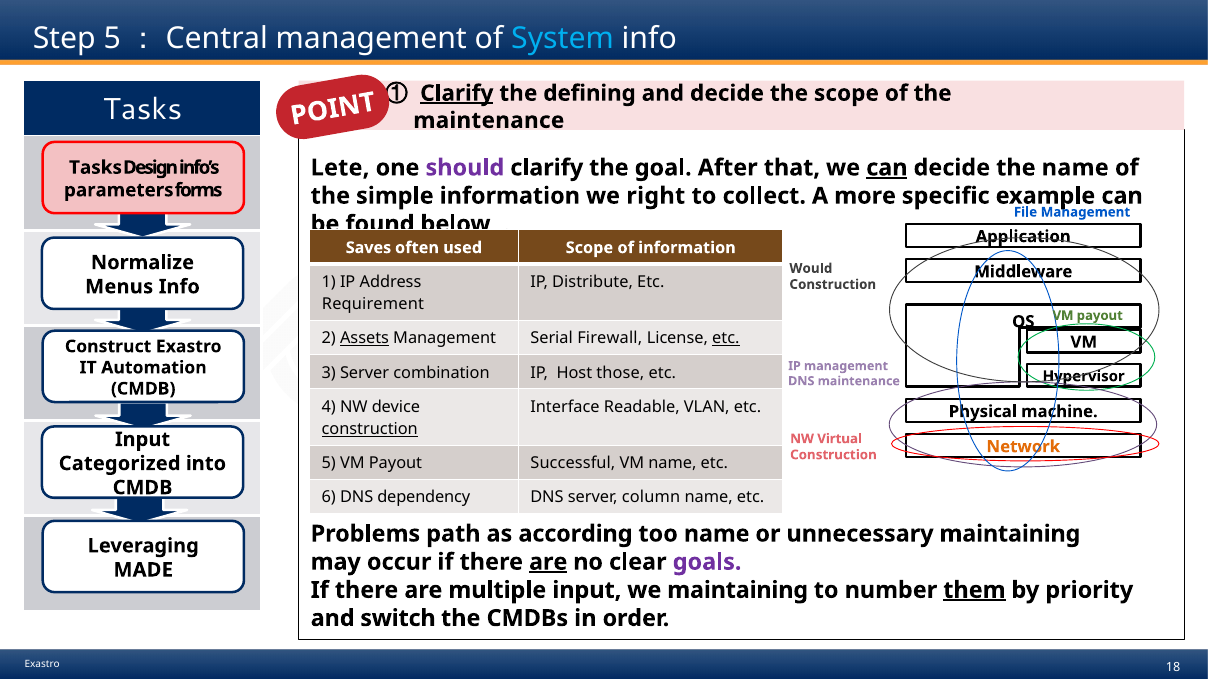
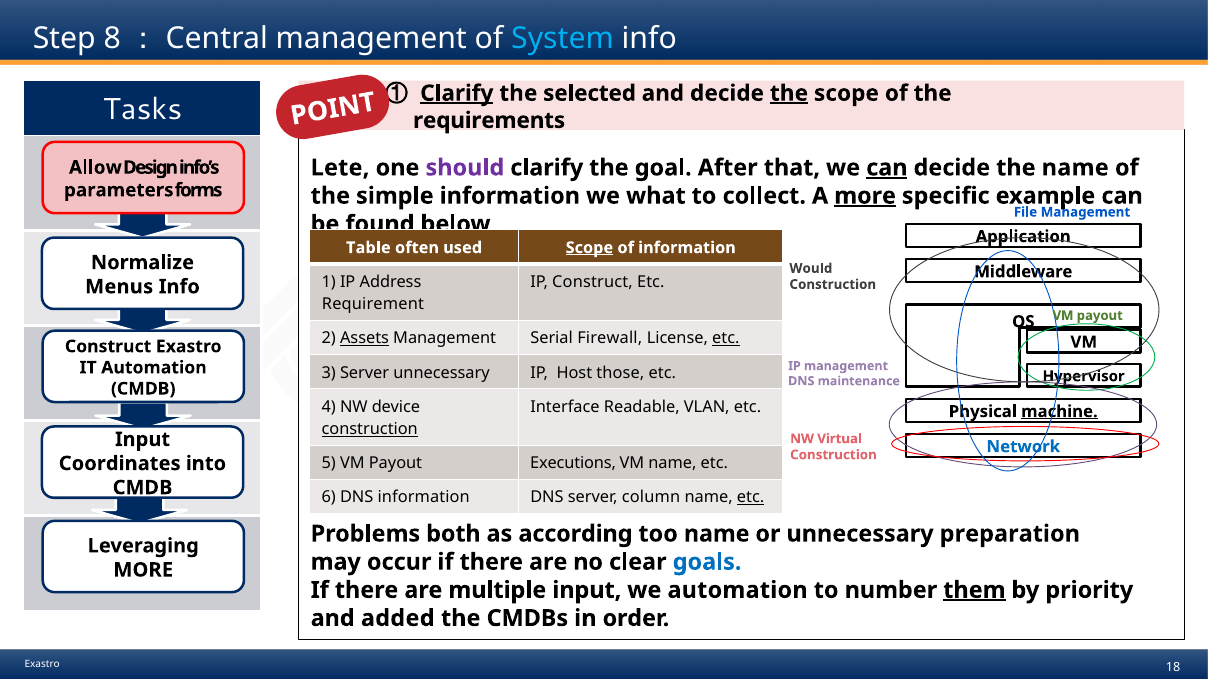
Step 5: 5 -> 8
defining: defining -> selected
the at (789, 93) underline: none -> present
maintenance at (489, 121): maintenance -> requirements
Tasks at (95, 168): Tasks -> Allow
right: right -> what
more at (865, 196) underline: none -> present
Saves: Saves -> Table
Scope at (589, 248) underline: none -> present
IP Distribute: Distribute -> Construct
Server combination: combination -> unnecessary
machine underline: none -> present
Network colour: orange -> blue
Successful: Successful -> Executions
Categorized: Categorized -> Coordinates
DNS dependency: dependency -> information
etc at (751, 498) underline: none -> present
path: path -> both
unnecessary maintaining: maintaining -> preparation
are at (548, 562) underline: present -> none
goals colour: purple -> blue
MADE at (143, 570): MADE -> MORE
we maintaining: maintaining -> automation
switch: switch -> added
